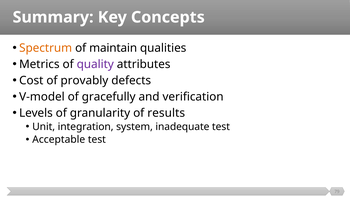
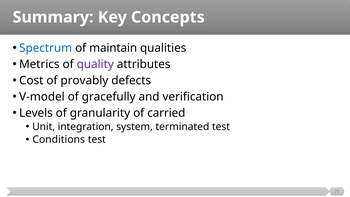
Spectrum colour: orange -> blue
results: results -> carried
inadequate: inadequate -> terminated
Acceptable: Acceptable -> Conditions
